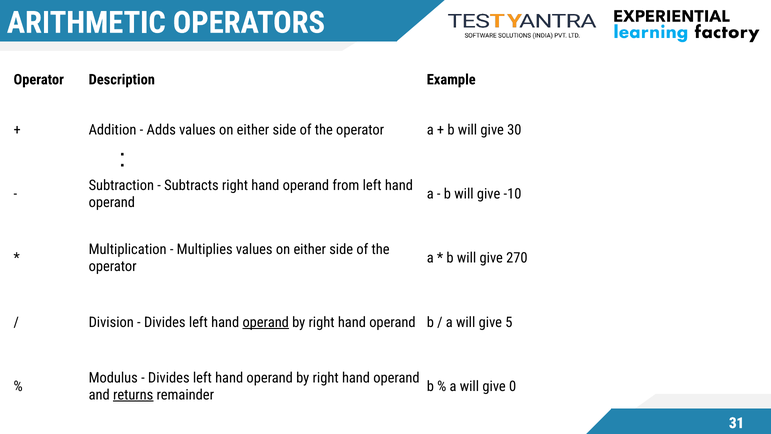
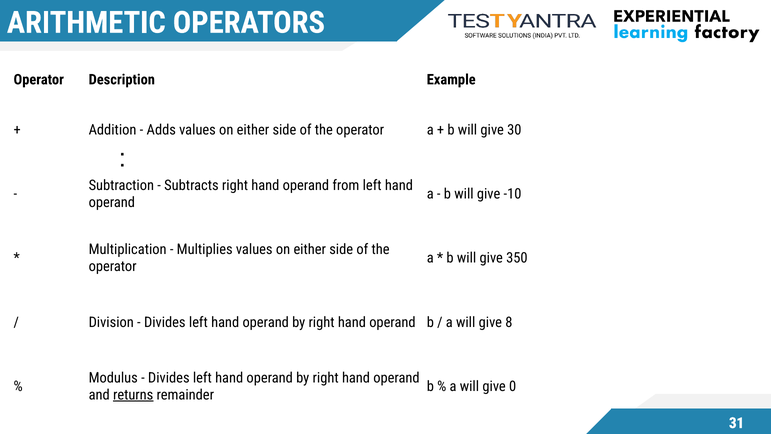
270: 270 -> 350
operand at (266, 322) underline: present -> none
5: 5 -> 8
